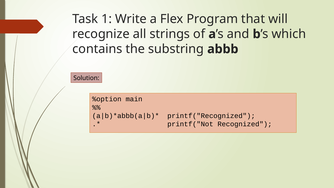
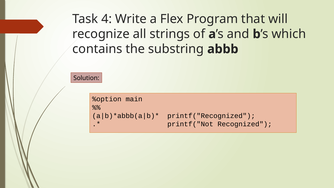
1: 1 -> 4
